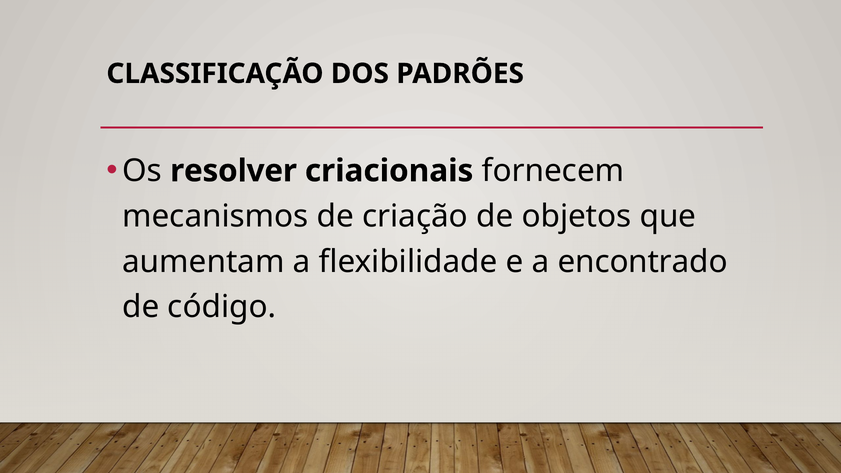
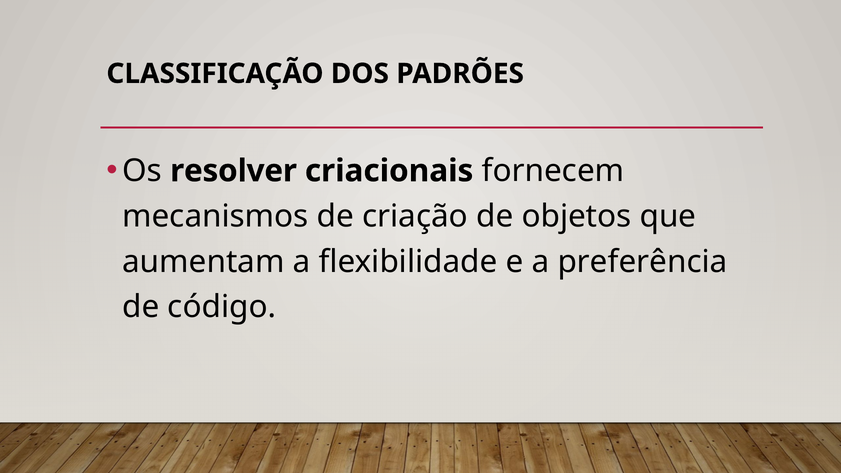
encontrado: encontrado -> preferência
